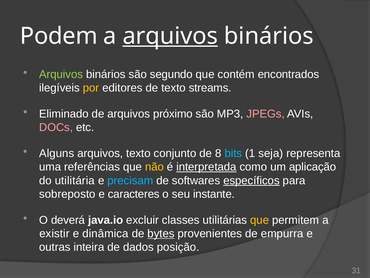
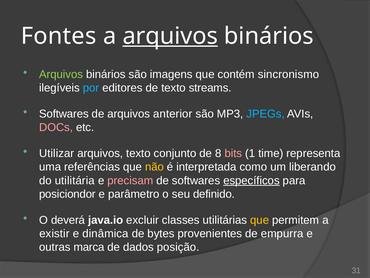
Podem: Podem -> Fontes
segundo: segundo -> imagens
encontrados: encontrados -> sincronismo
por colour: yellow -> light blue
Eliminado at (64, 114): Eliminado -> Softwares
próximo: próximo -> anterior
JPEGs colour: pink -> light blue
Alguns: Alguns -> Utilizar
bits colour: light blue -> pink
seja: seja -> time
interpretada underline: present -> none
aplicação: aplicação -> liberando
precisam colour: light blue -> pink
sobreposto: sobreposto -> posiciondor
caracteres: caracteres -> parâmetro
instante: instante -> definido
bytes underline: present -> none
inteira: inteira -> marca
